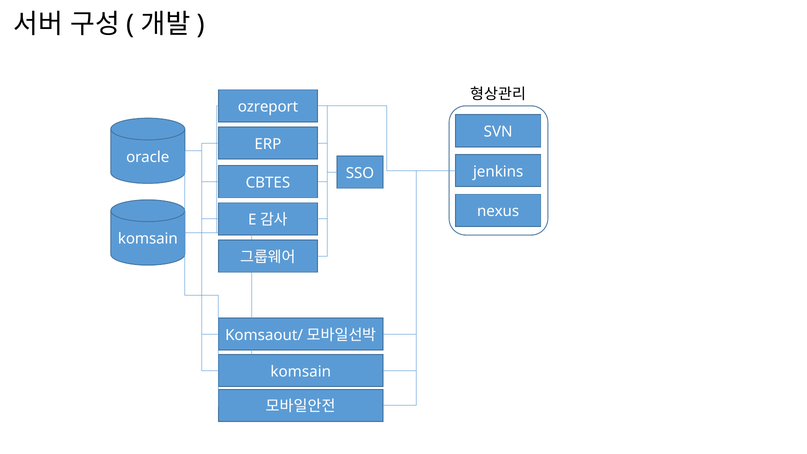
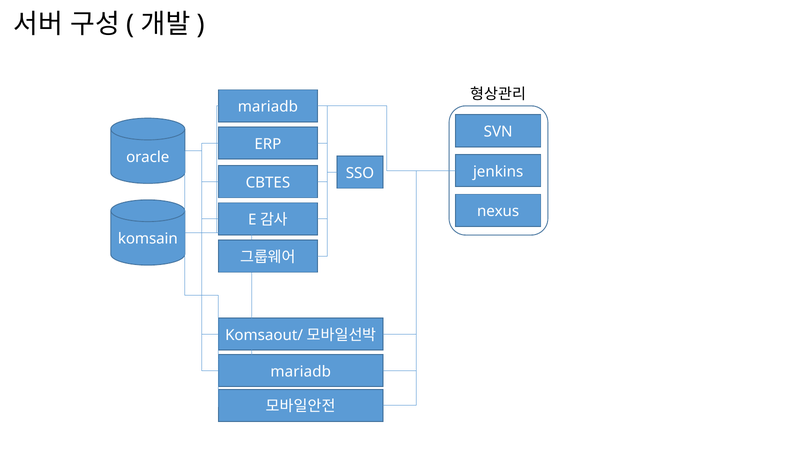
ozreport at (268, 107): ozreport -> mariadb
komsain at (301, 372): komsain -> mariadb
